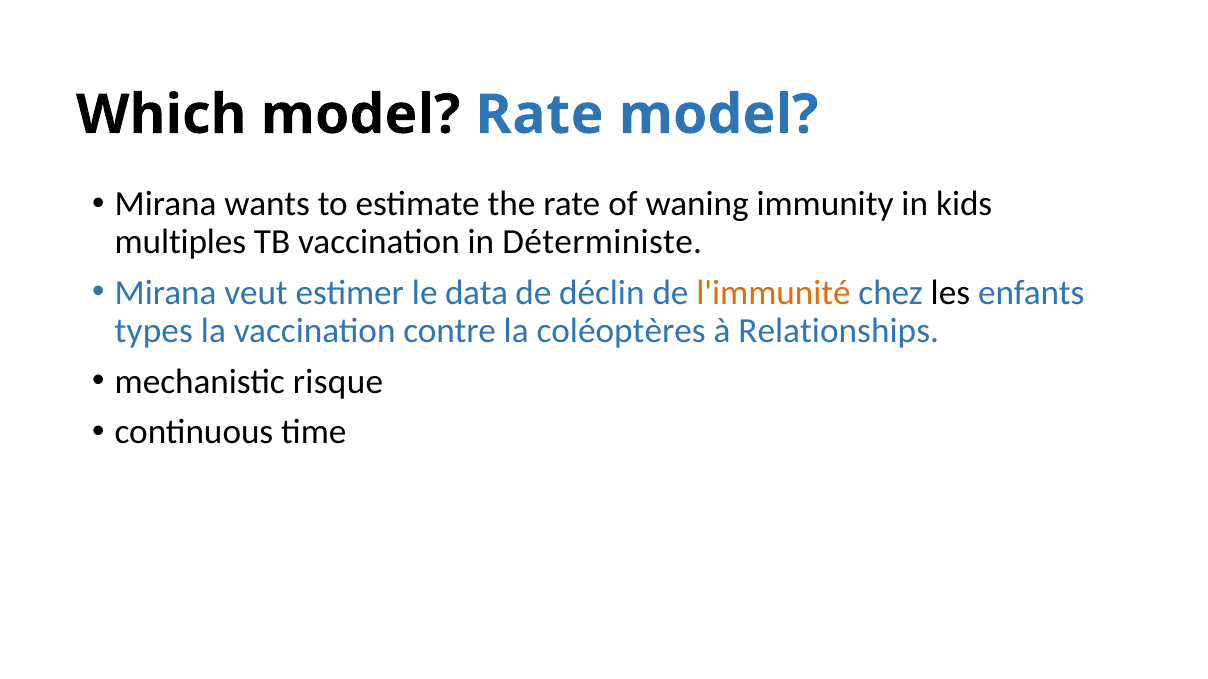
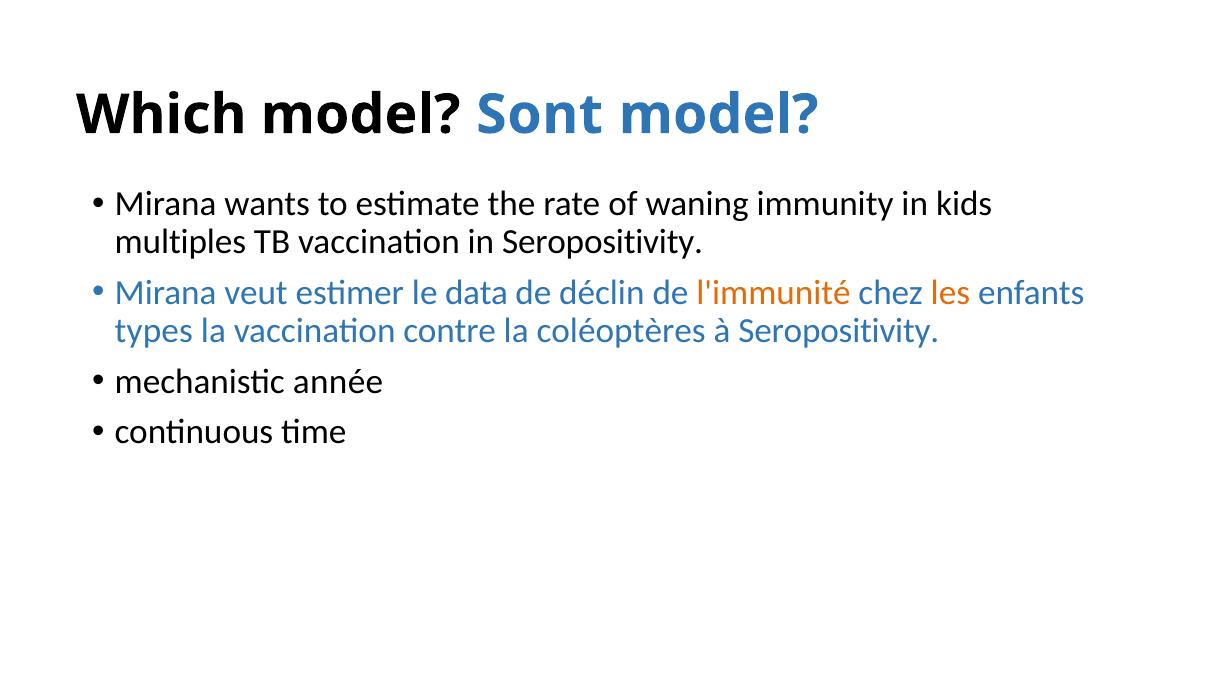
model Rate: Rate -> Sont
in Déterministe: Déterministe -> Seropositivity
les colour: black -> orange
à Relationships: Relationships -> Seropositivity
risque: risque -> année
